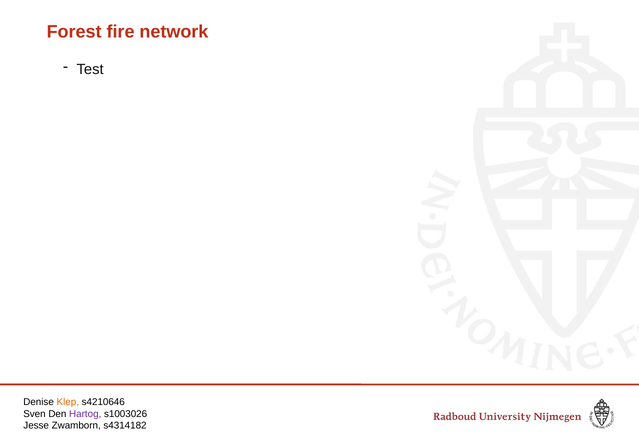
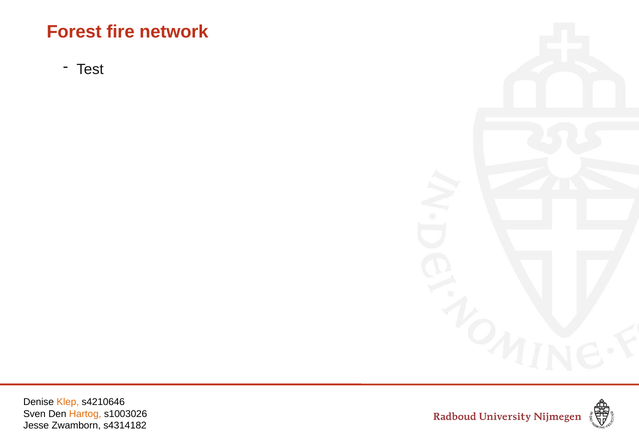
Hartog colour: purple -> orange
